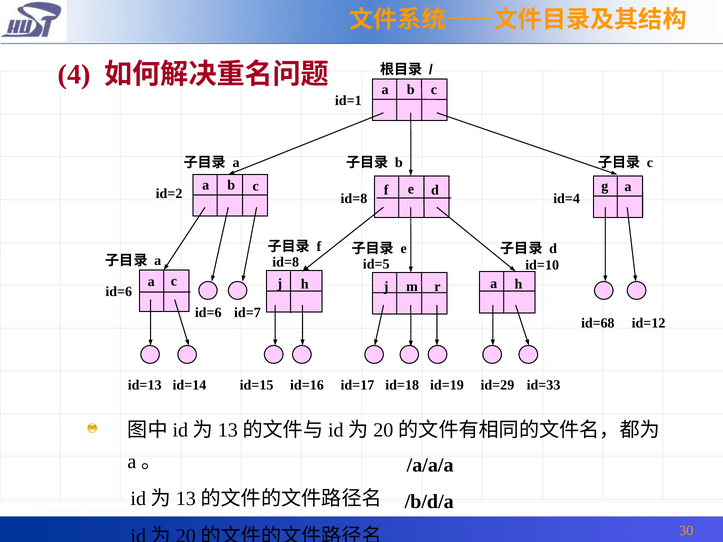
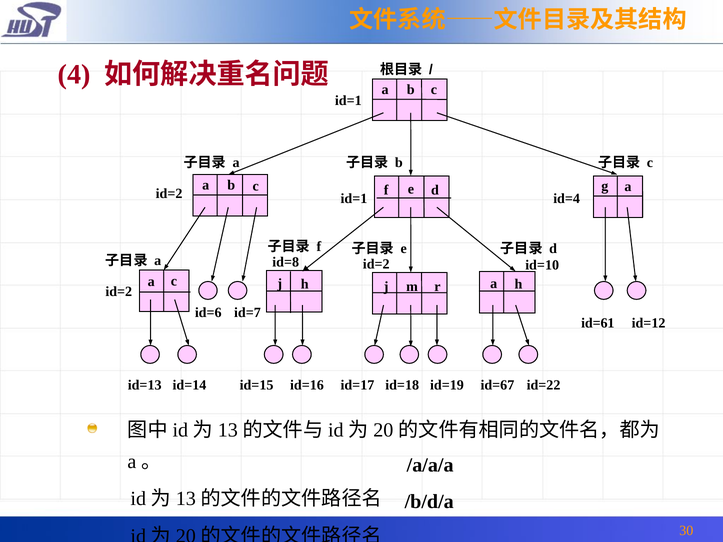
id=2 id=8: id=8 -> id=1
id=8 id=5: id=5 -> id=2
id=6 at (119, 292): id=6 -> id=2
id=68: id=68 -> id=61
id=29: id=29 -> id=67
id=33: id=33 -> id=22
